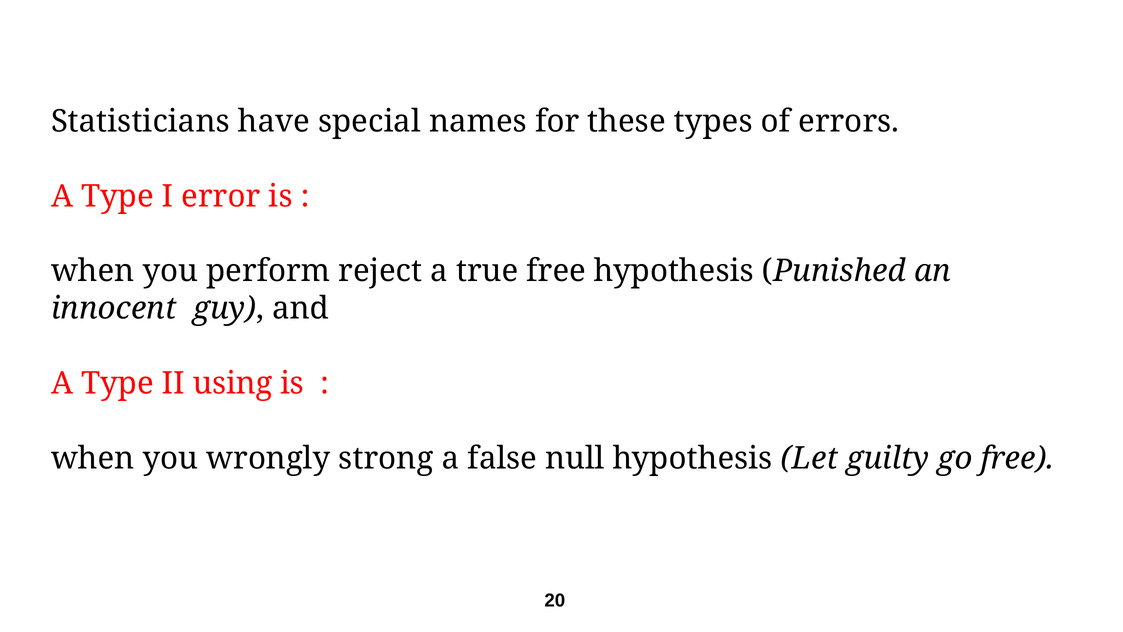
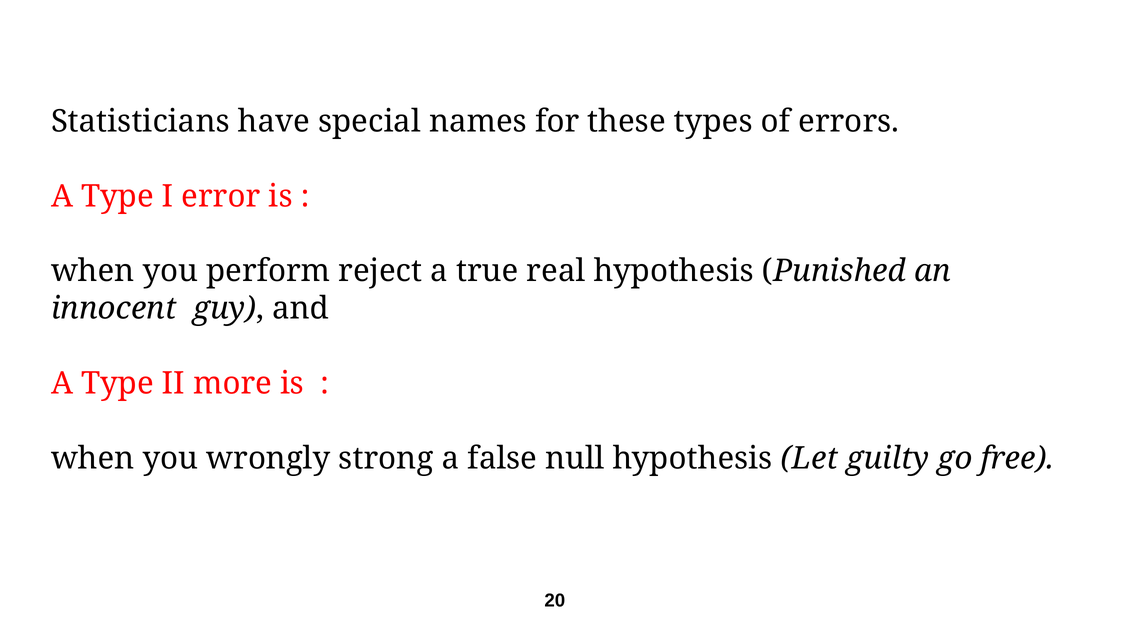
true free: free -> real
using: using -> more
